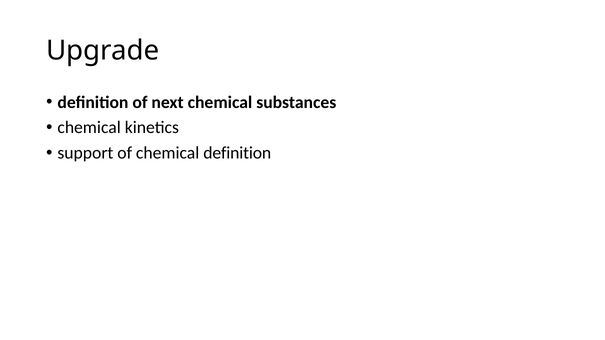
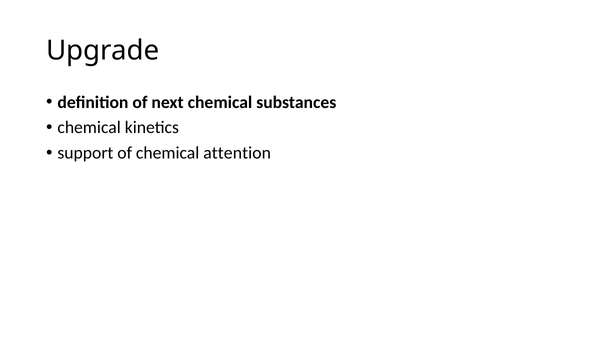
chemical definition: definition -> attention
